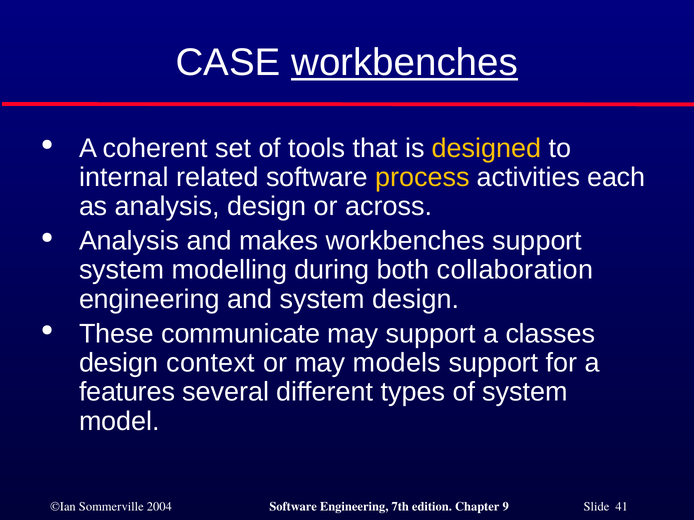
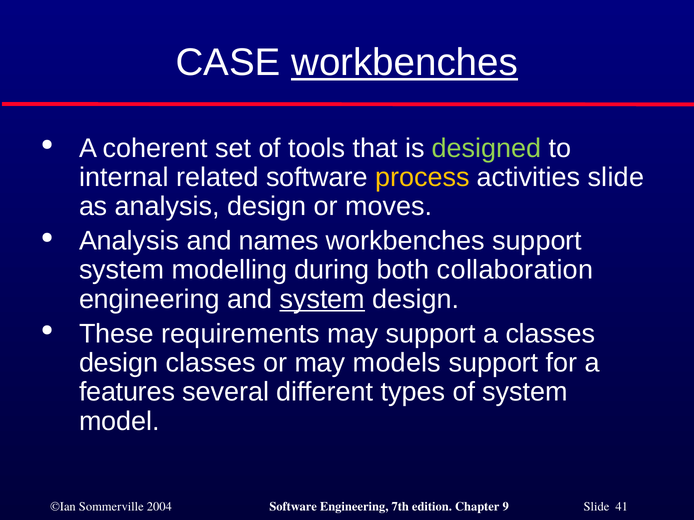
designed colour: yellow -> light green
activities each: each -> slide
across: across -> moves
makes: makes -> names
system at (322, 300) underline: none -> present
communicate: communicate -> requirements
design context: context -> classes
